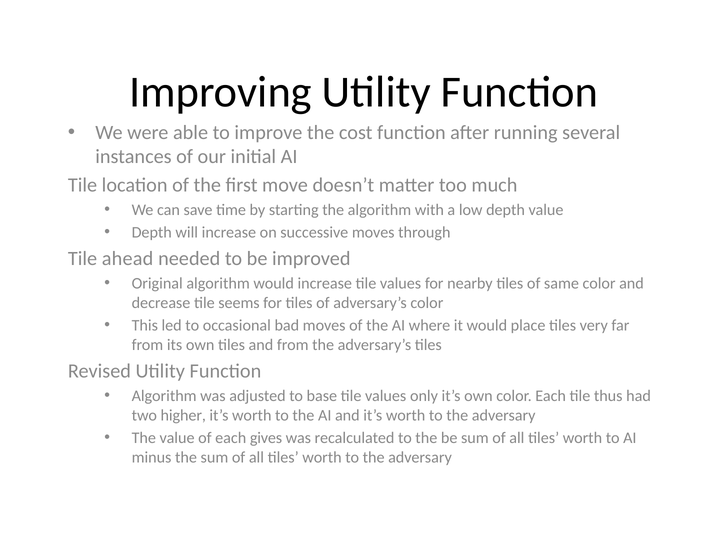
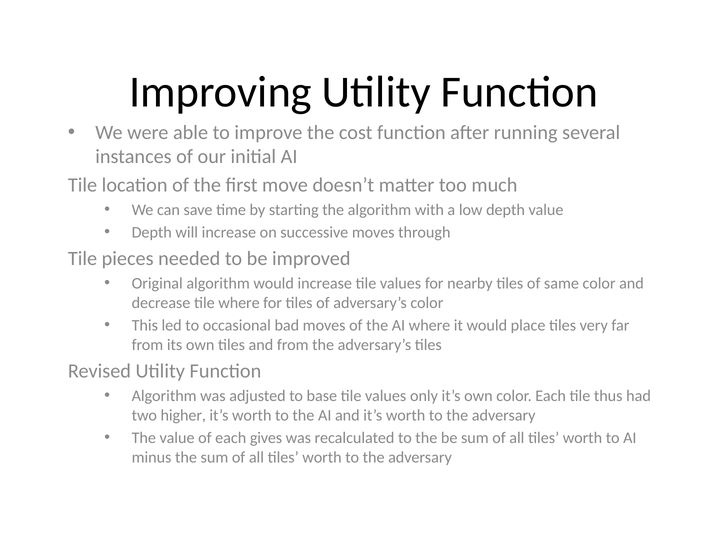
ahead: ahead -> pieces
tile seems: seems -> where
